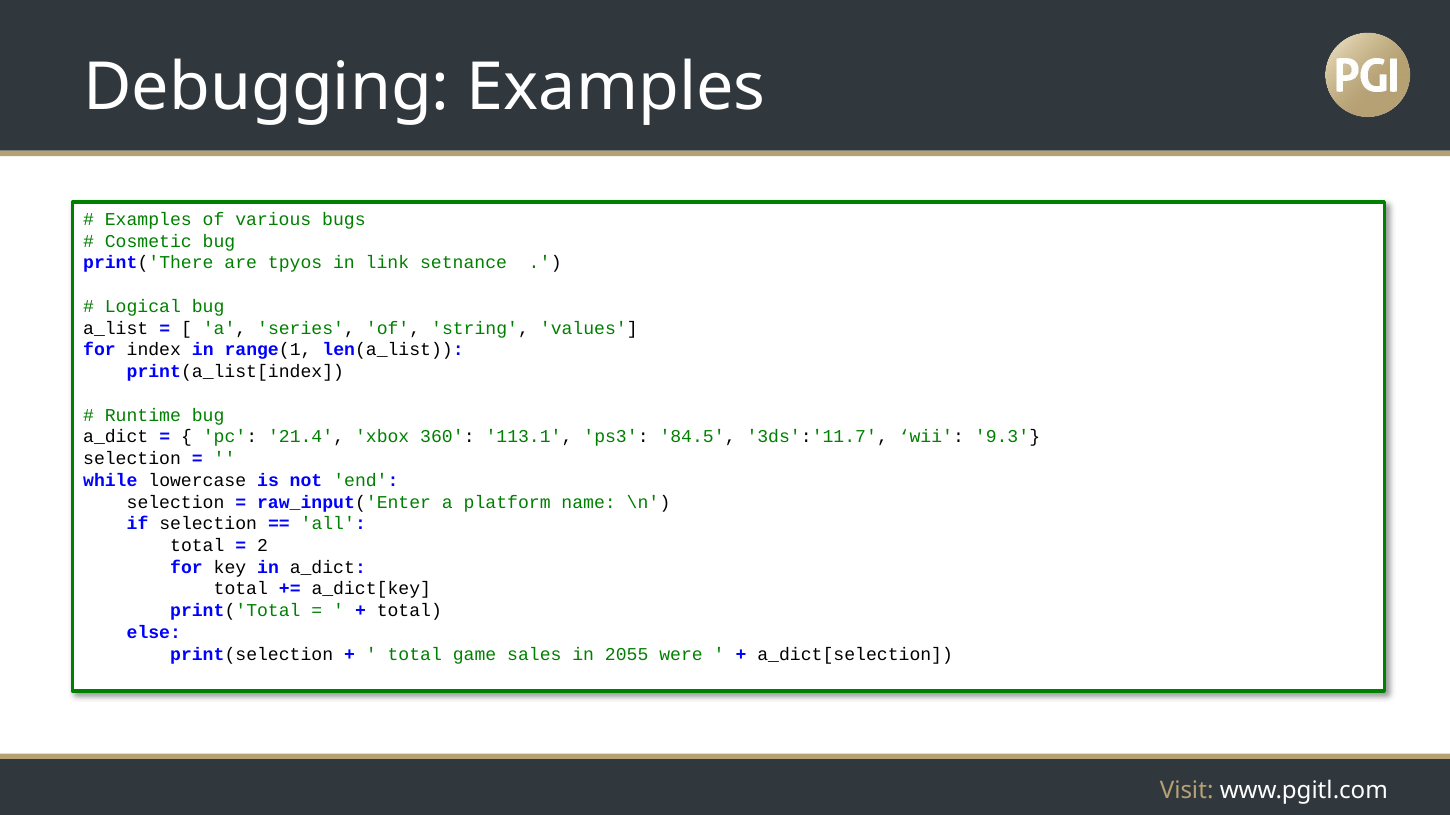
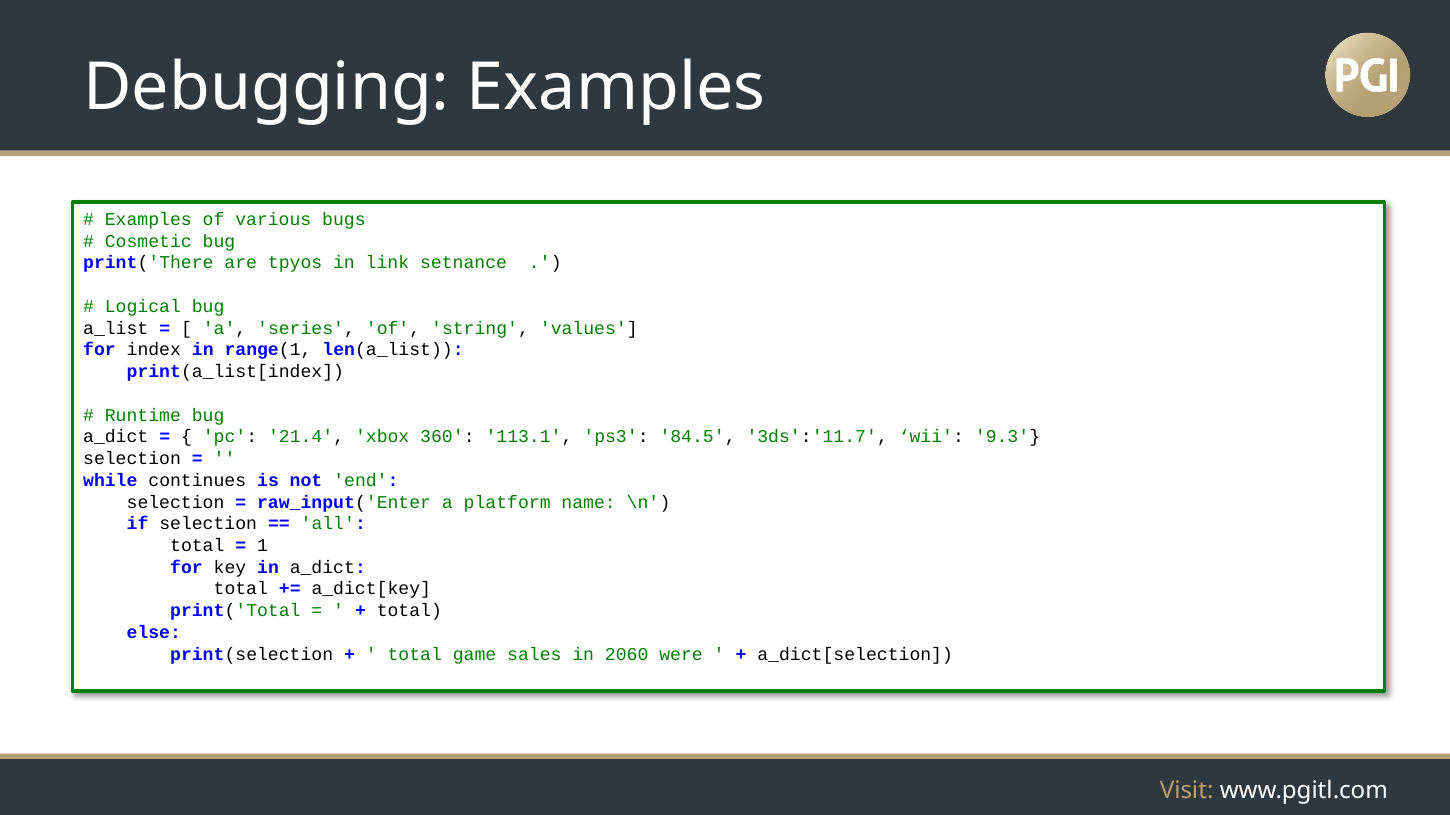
lowercase: lowercase -> continues
2: 2 -> 1
2055: 2055 -> 2060
